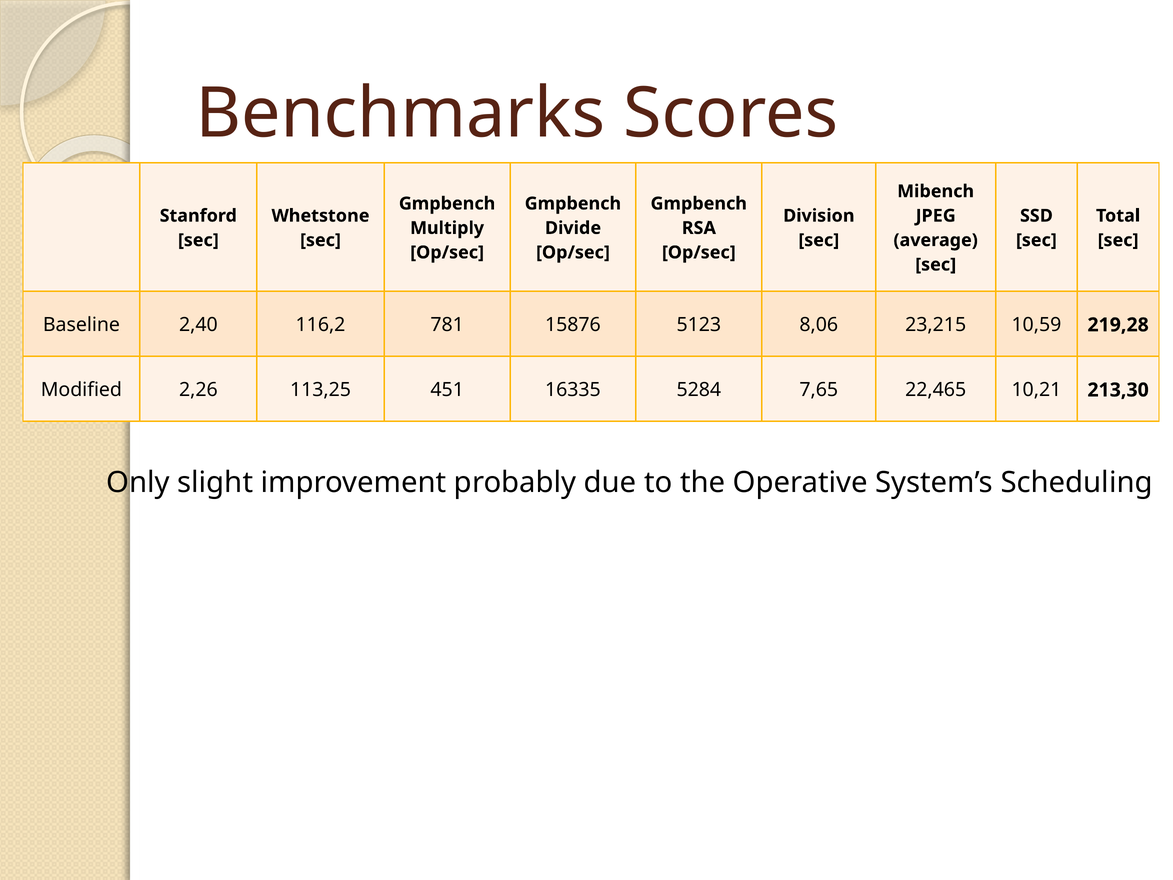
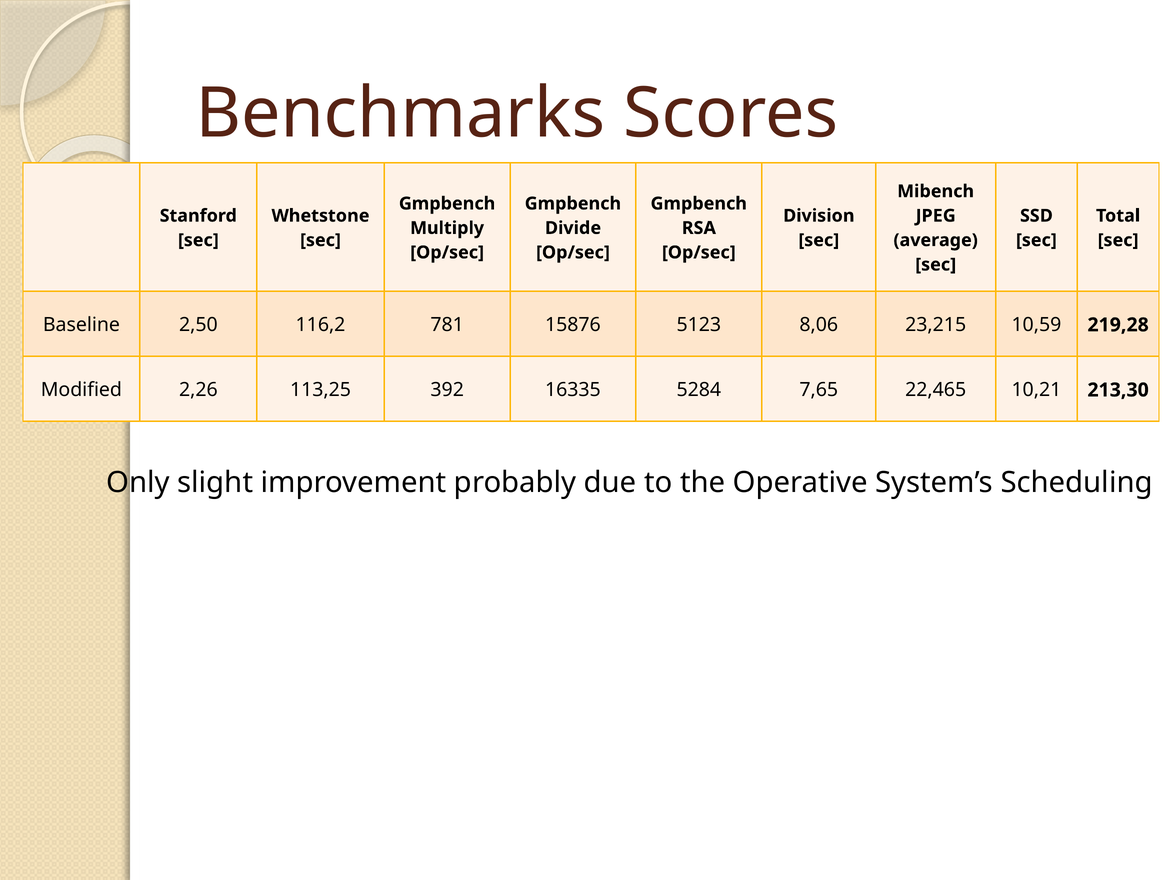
2,40: 2,40 -> 2,50
451: 451 -> 392
